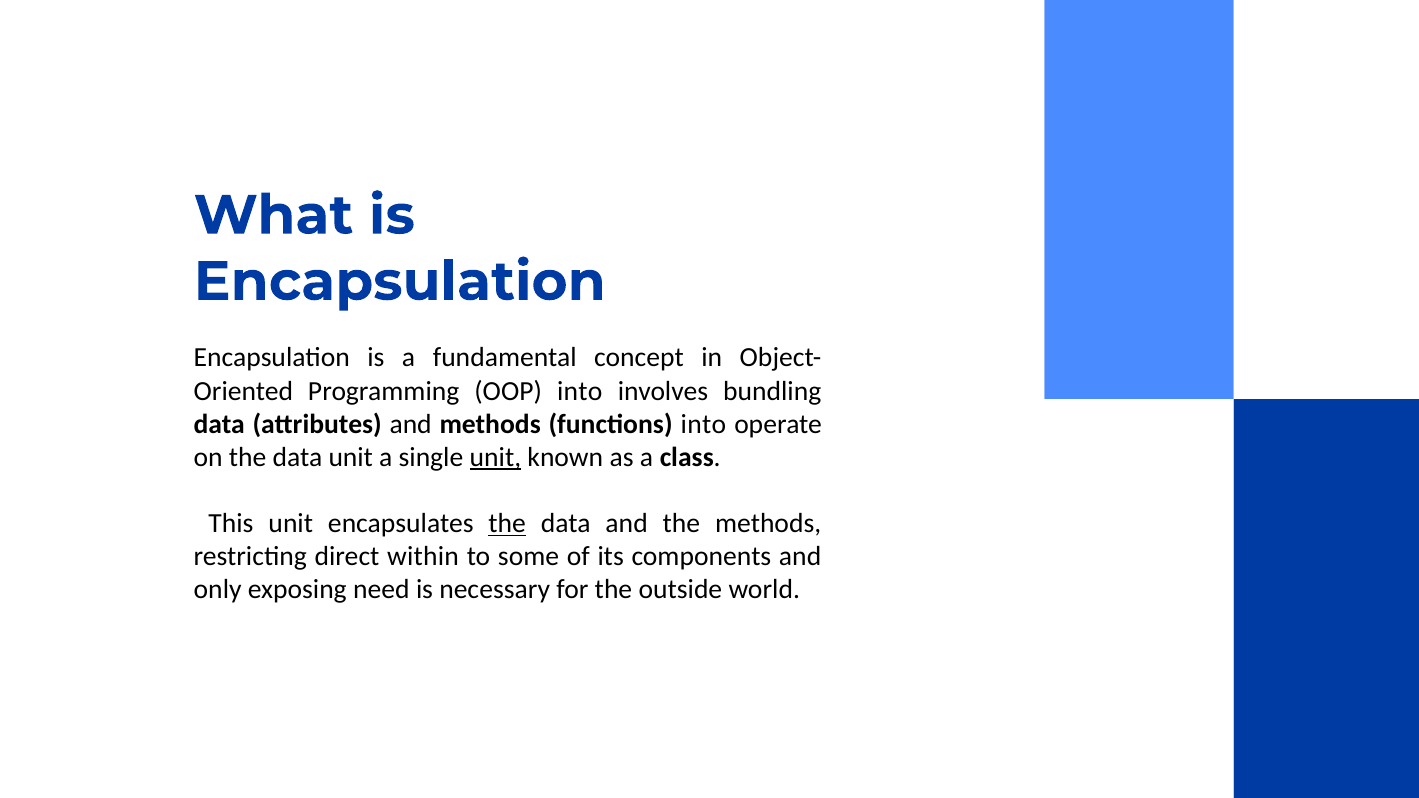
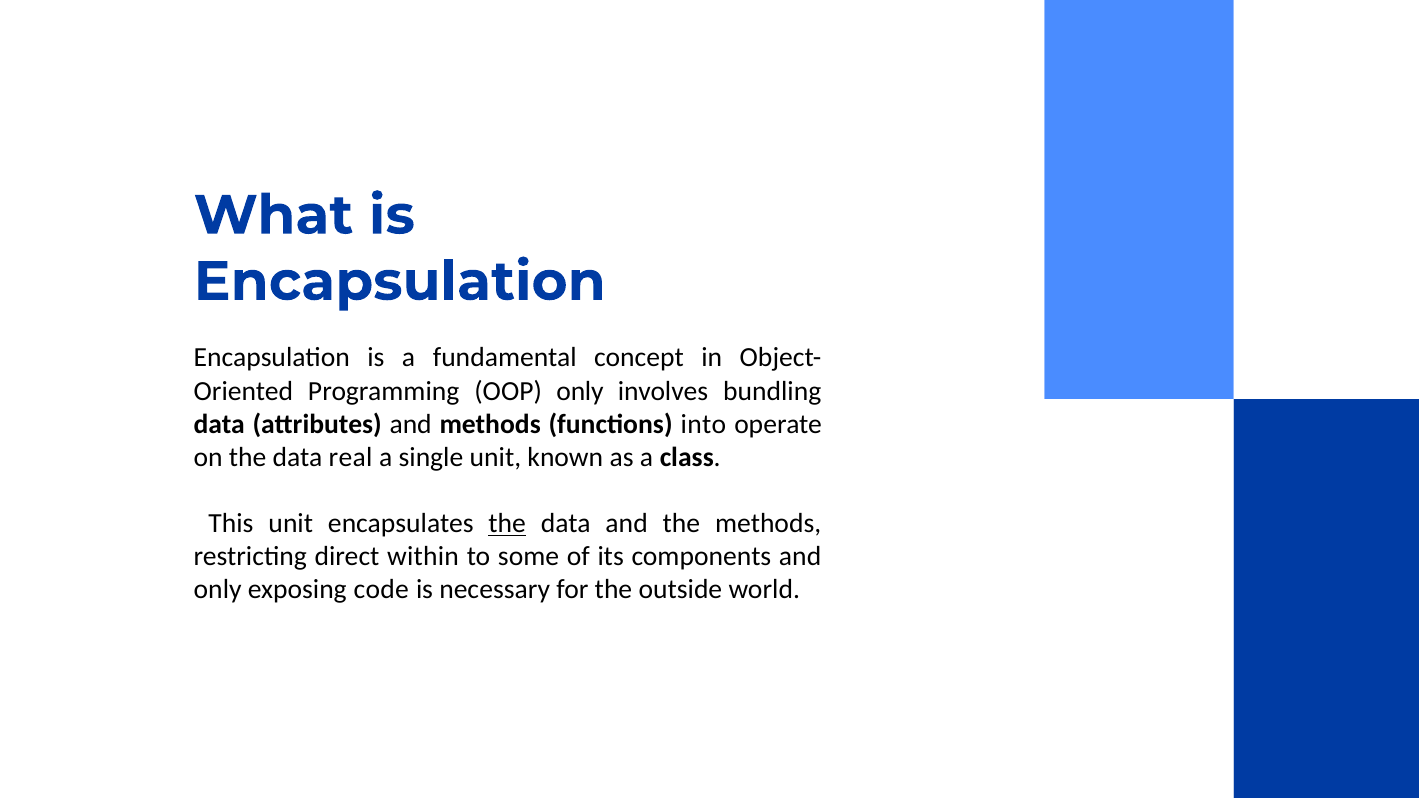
OOP into: into -> only
data unit: unit -> real
unit at (495, 457) underline: present -> none
need: need -> code
